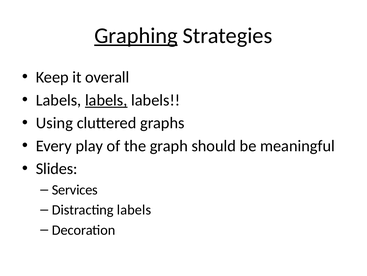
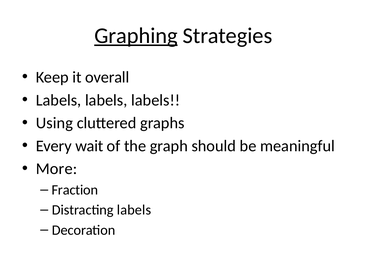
labels at (106, 100) underline: present -> none
play: play -> wait
Slides: Slides -> More
Services: Services -> Fraction
